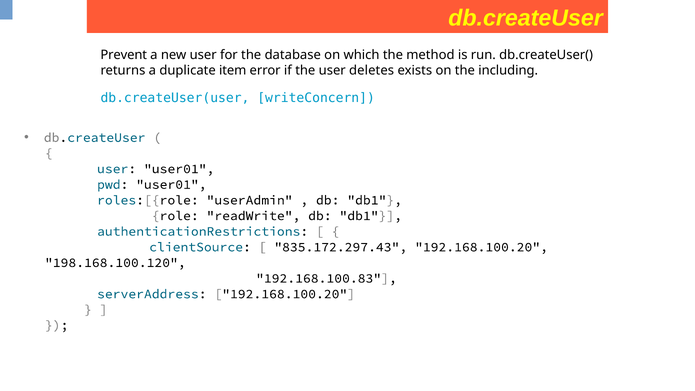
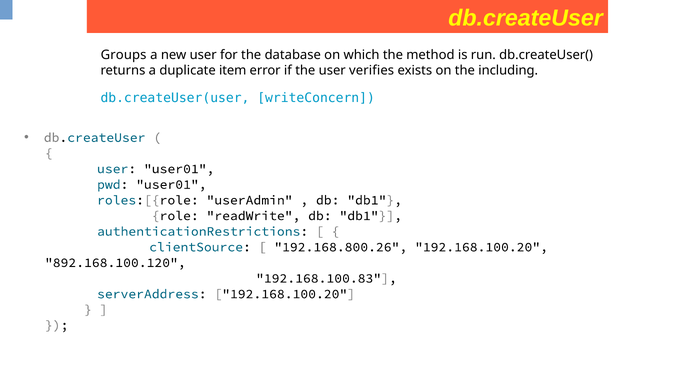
Prevent: Prevent -> Groups
deletes: deletes -> verifies
835.172.297.43: 835.172.297.43 -> 192.168.800.26
198.168.100.120: 198.168.100.120 -> 892.168.100.120
